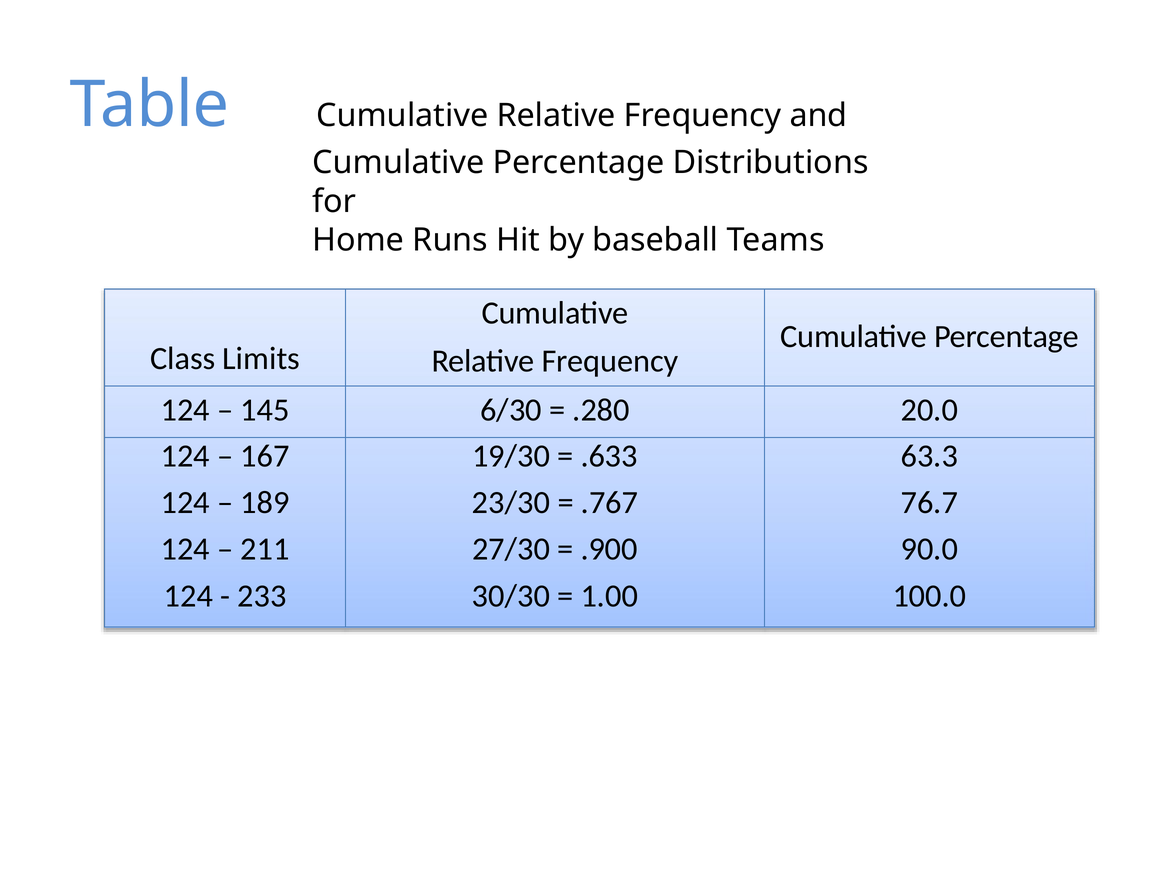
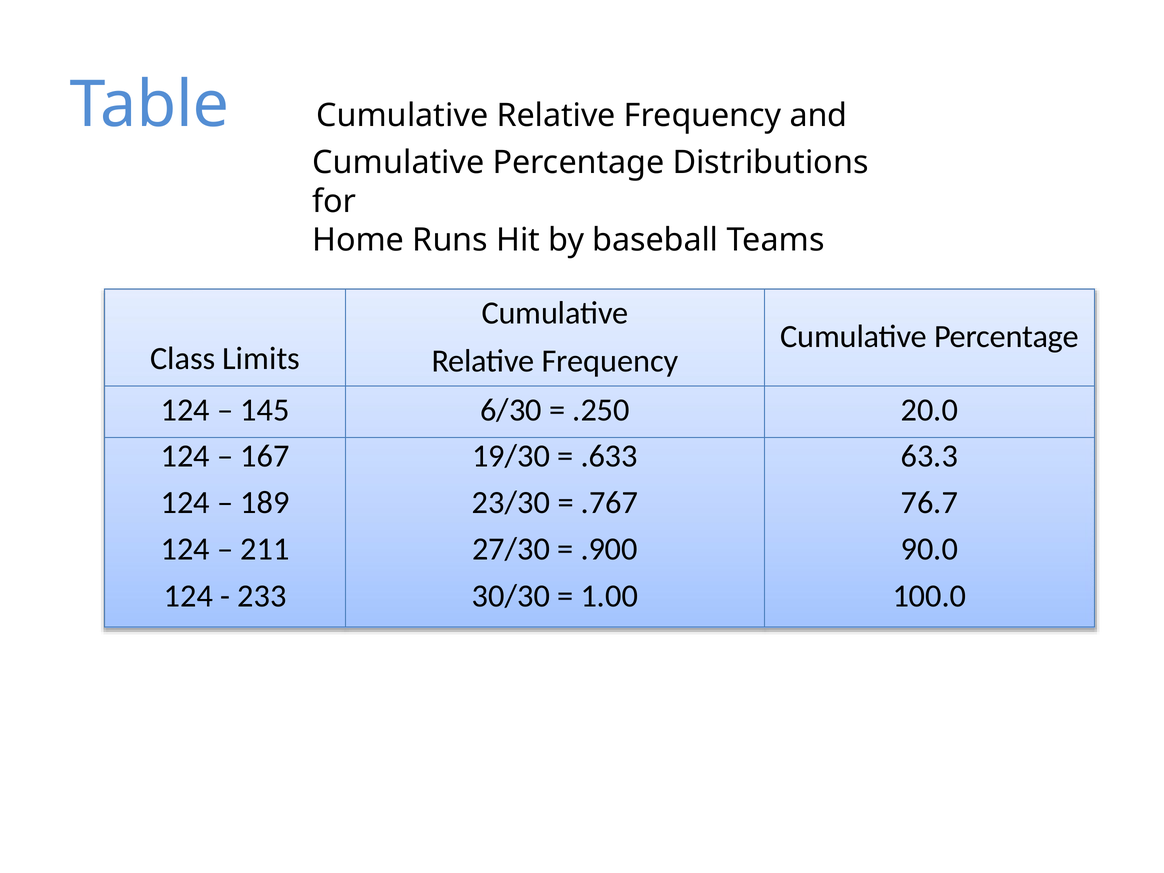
.280: .280 -> .250
